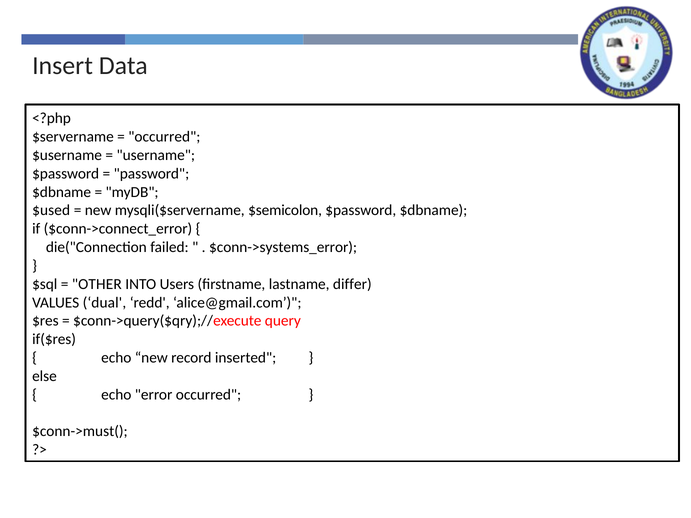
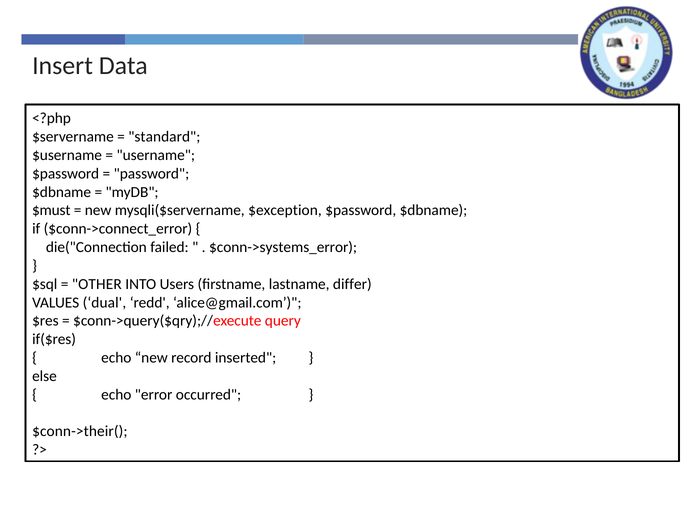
occurred at (164, 137): occurred -> standard
$used: $used -> $must
$semicolon: $semicolon -> $exception
$conn->must(: $conn->must( -> $conn->their(
